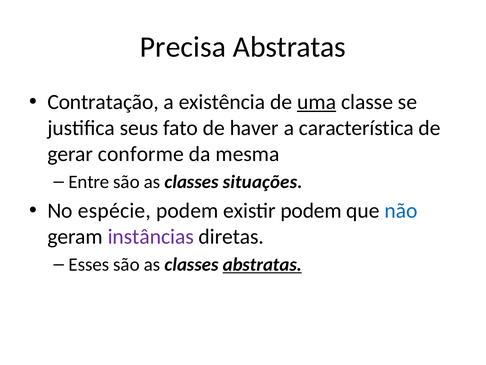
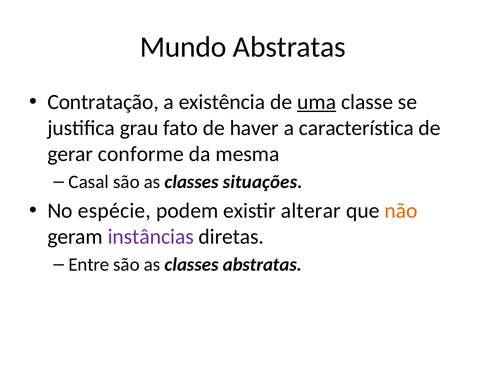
Precisa: Precisa -> Mundo
seus: seus -> grau
Entre: Entre -> Casal
existir podem: podem -> alterar
não colour: blue -> orange
Esses: Esses -> Entre
abstratas at (262, 264) underline: present -> none
